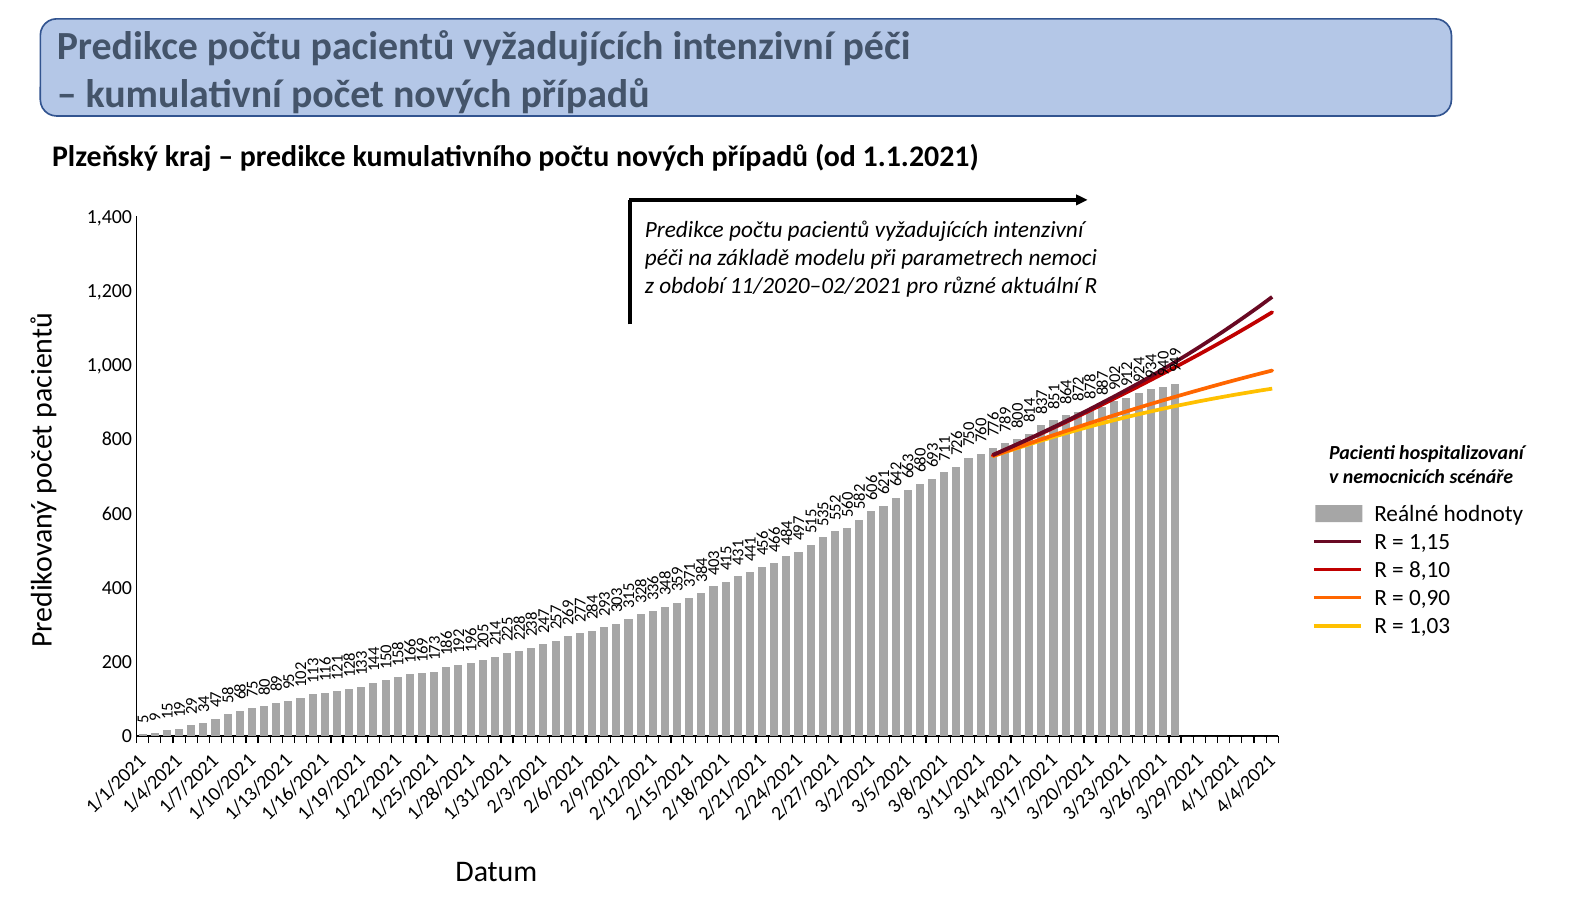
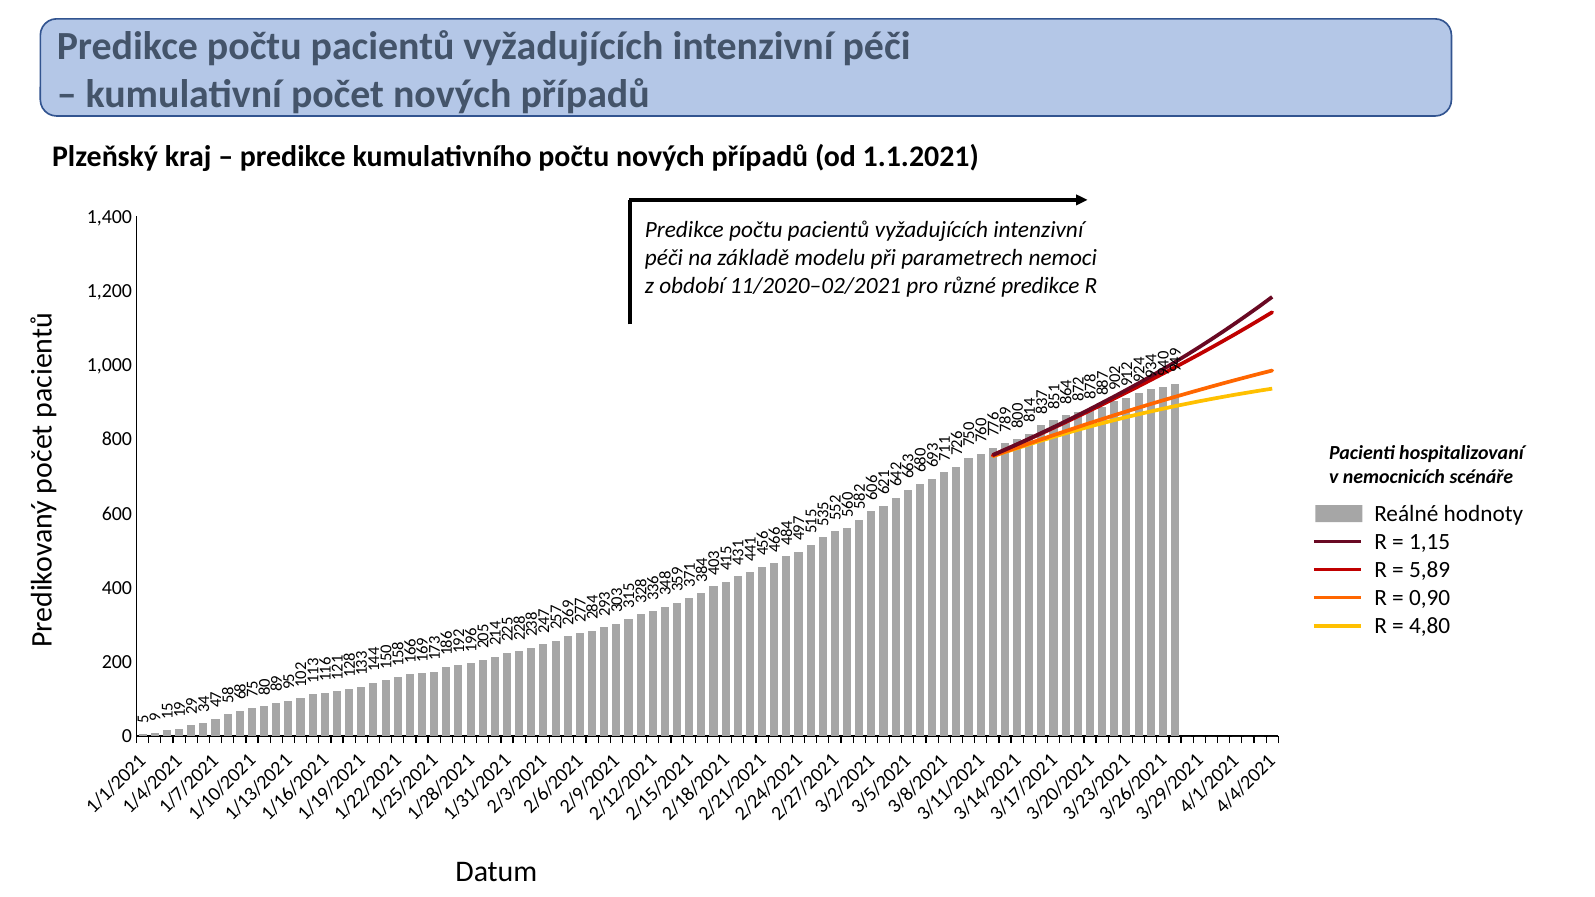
různé aktuální: aktuální -> predikce
8,10: 8,10 -> 5,89
1,03: 1,03 -> 4,80
